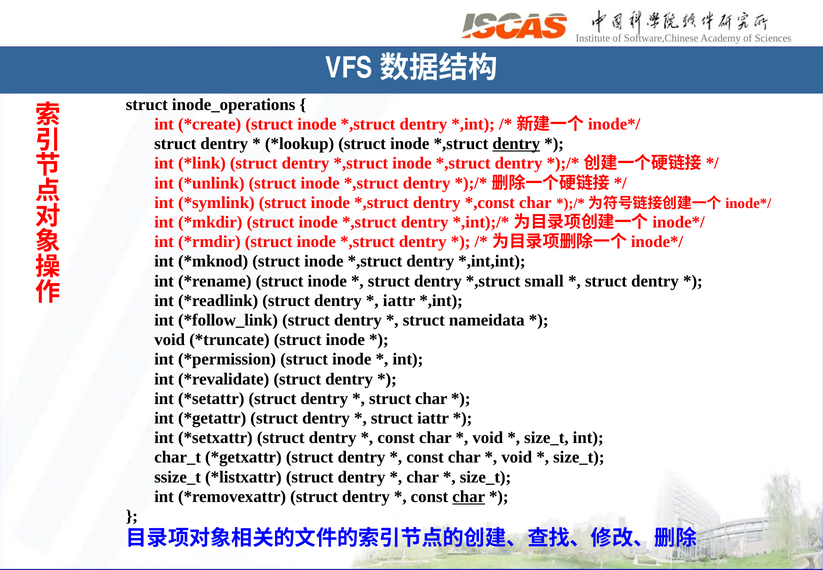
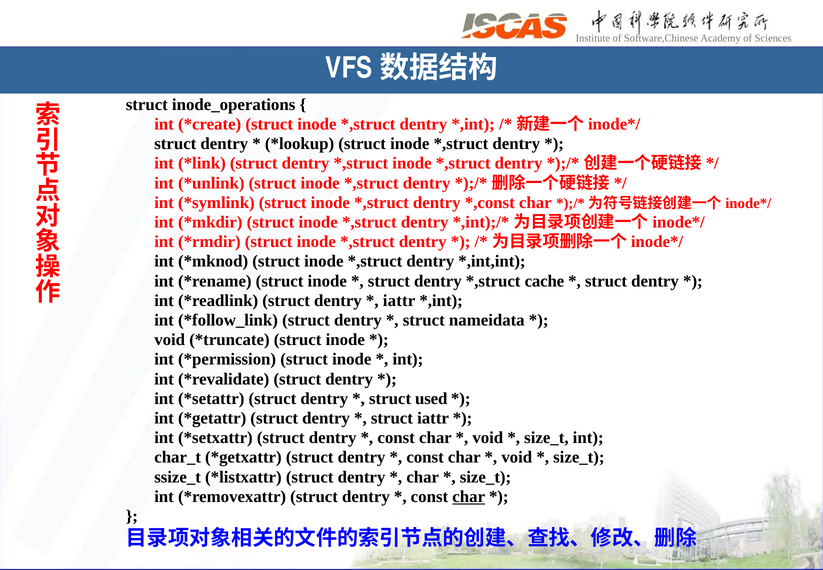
dentry at (516, 144) underline: present -> none
small: small -> cache
struct char: char -> used
